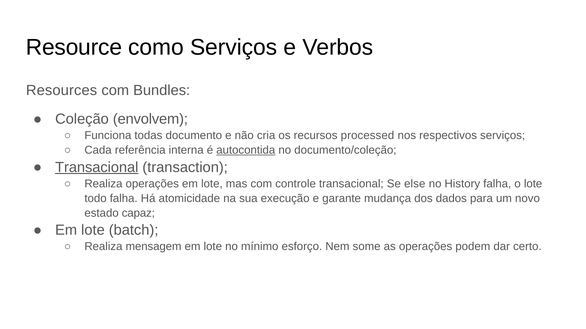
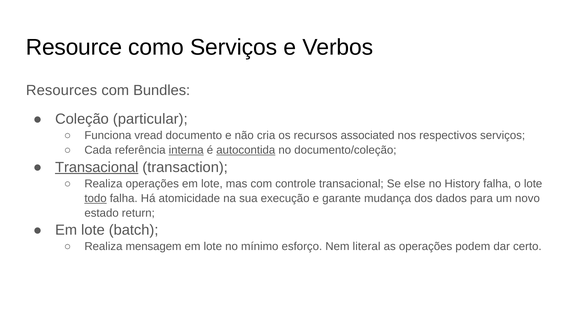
envolvem: envolvem -> particular
todas: todas -> vread
processed: processed -> associated
interna underline: none -> present
todo underline: none -> present
capaz: capaz -> return
some: some -> literal
